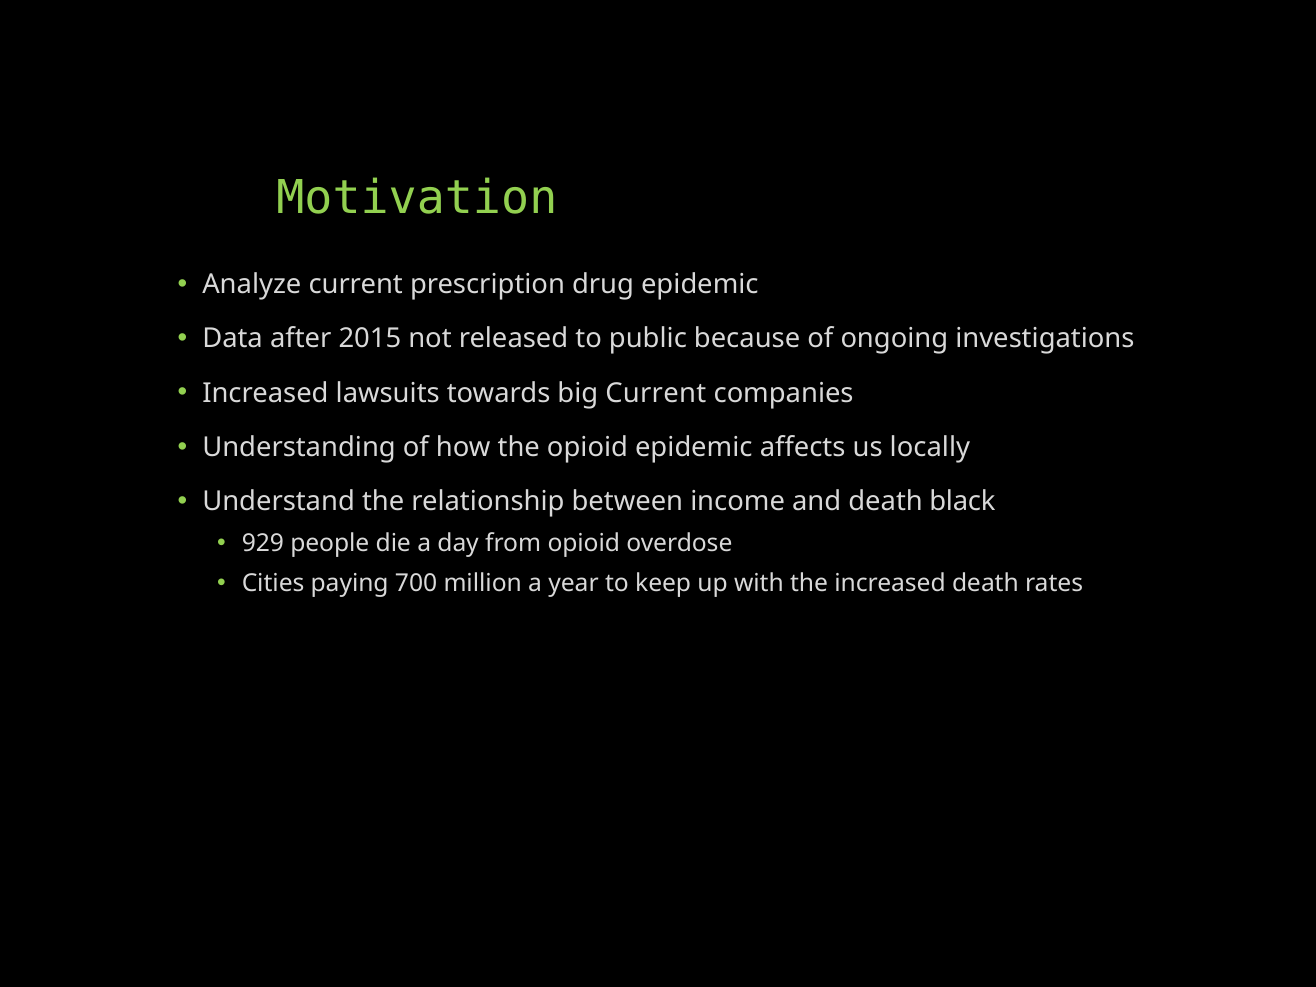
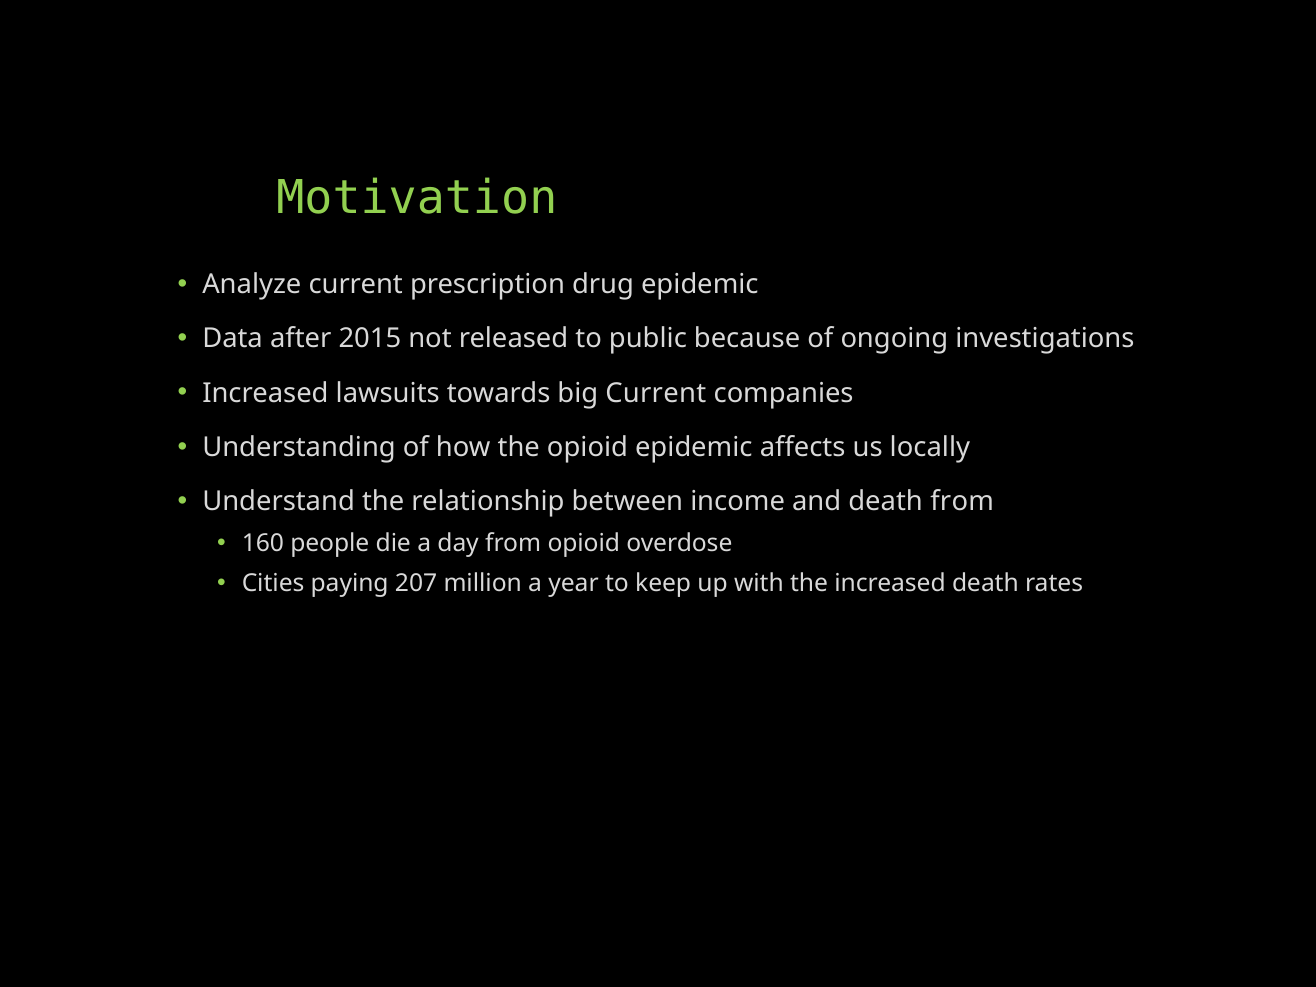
death black: black -> from
929: 929 -> 160
700: 700 -> 207
